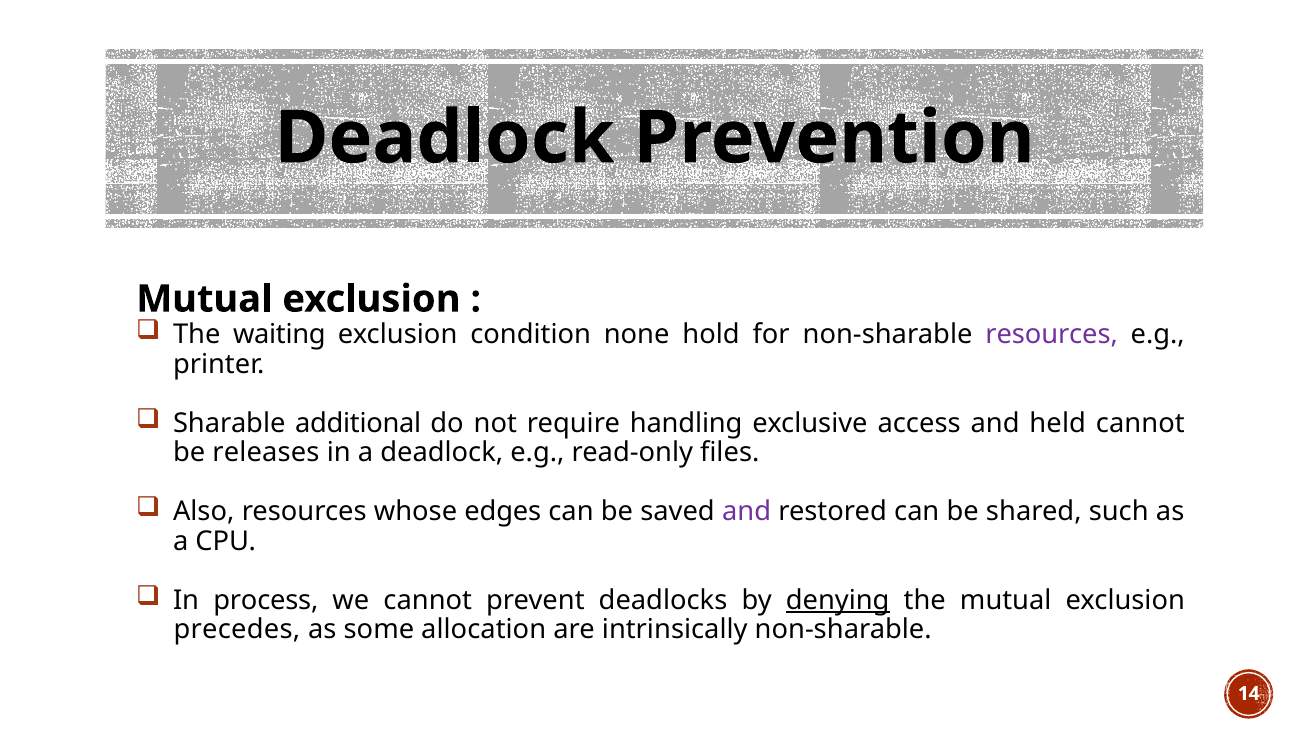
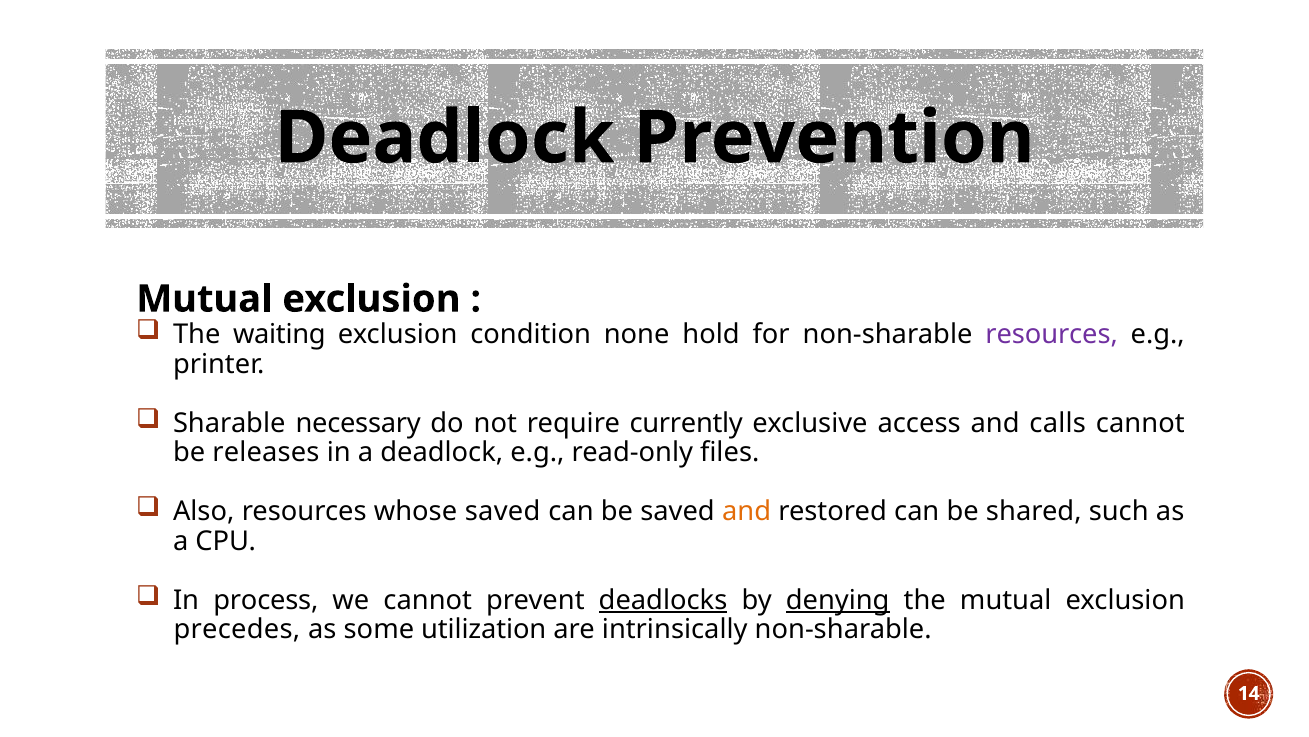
additional: additional -> necessary
handling: handling -> currently
held: held -> calls
whose edges: edges -> saved
and at (747, 511) colour: purple -> orange
deadlocks underline: none -> present
allocation: allocation -> utilization
